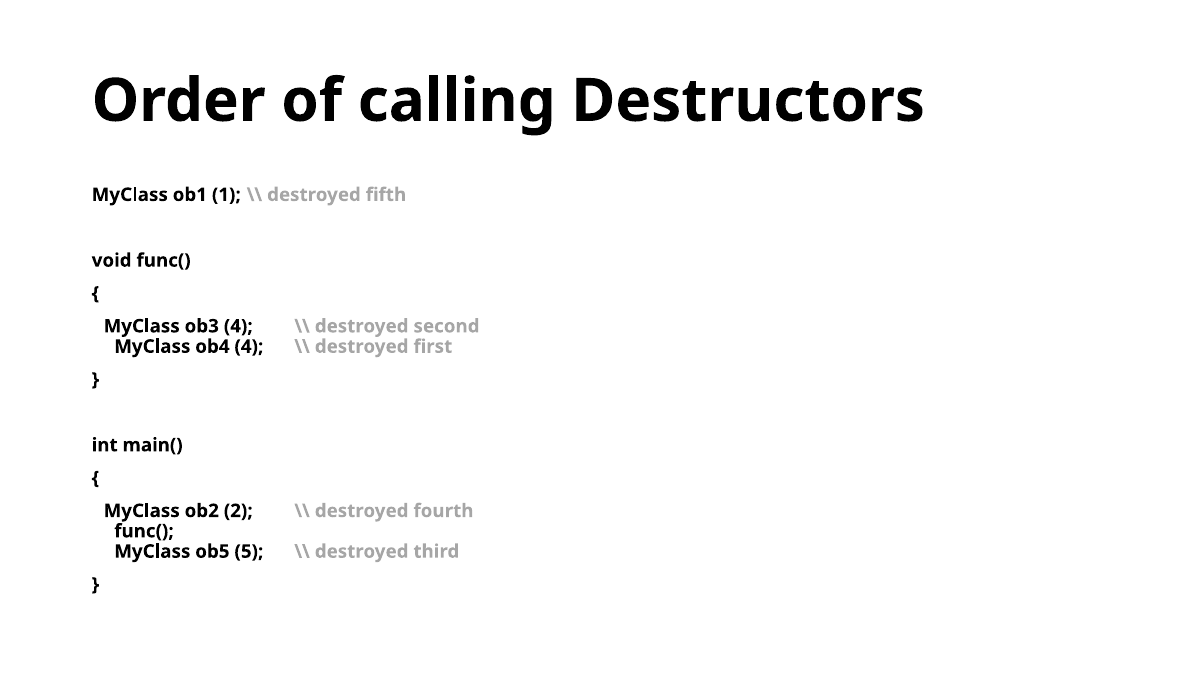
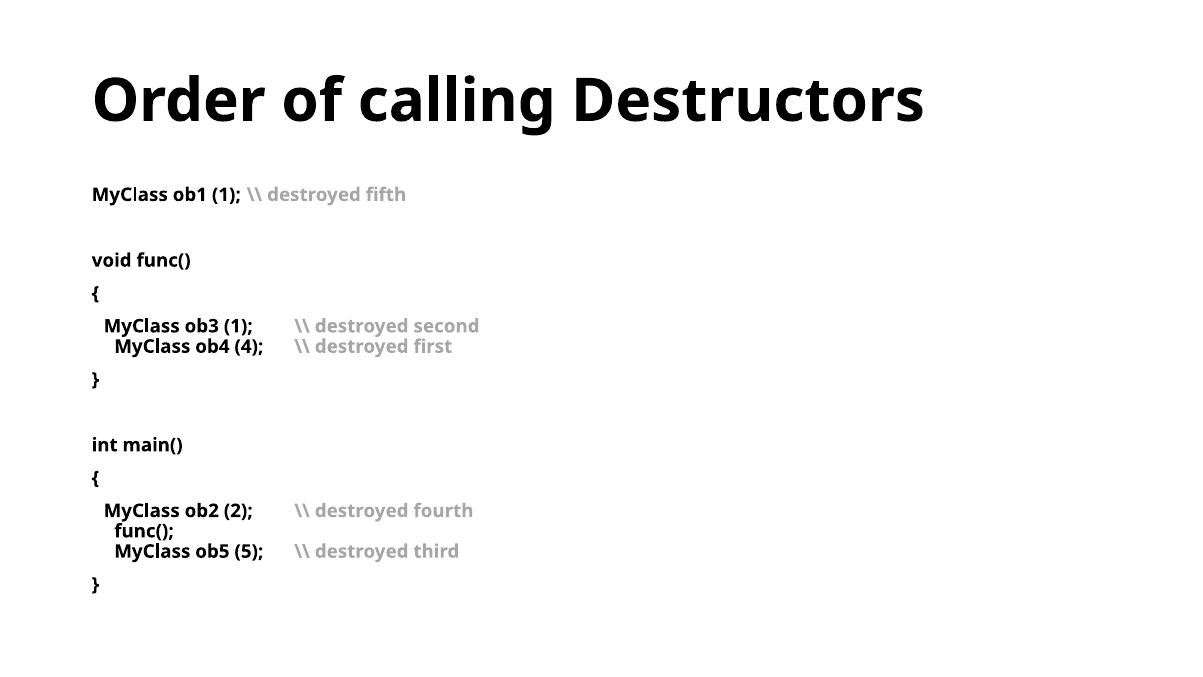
ob3 4: 4 -> 1
